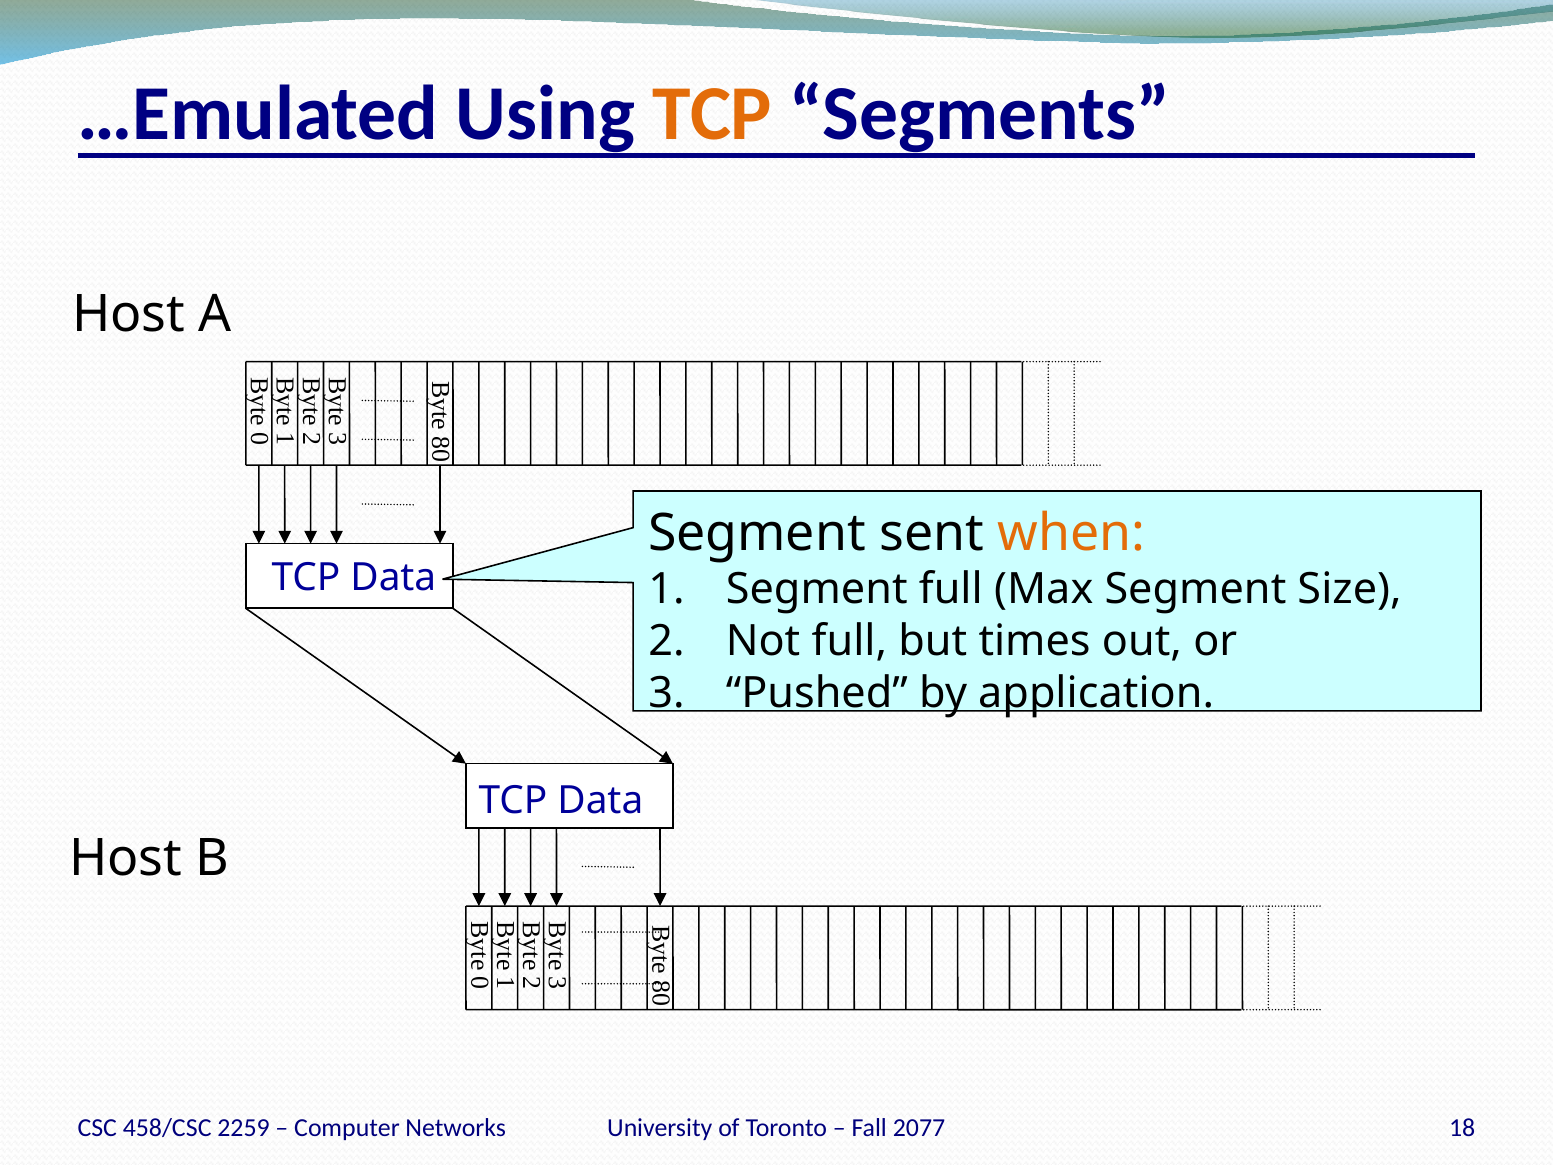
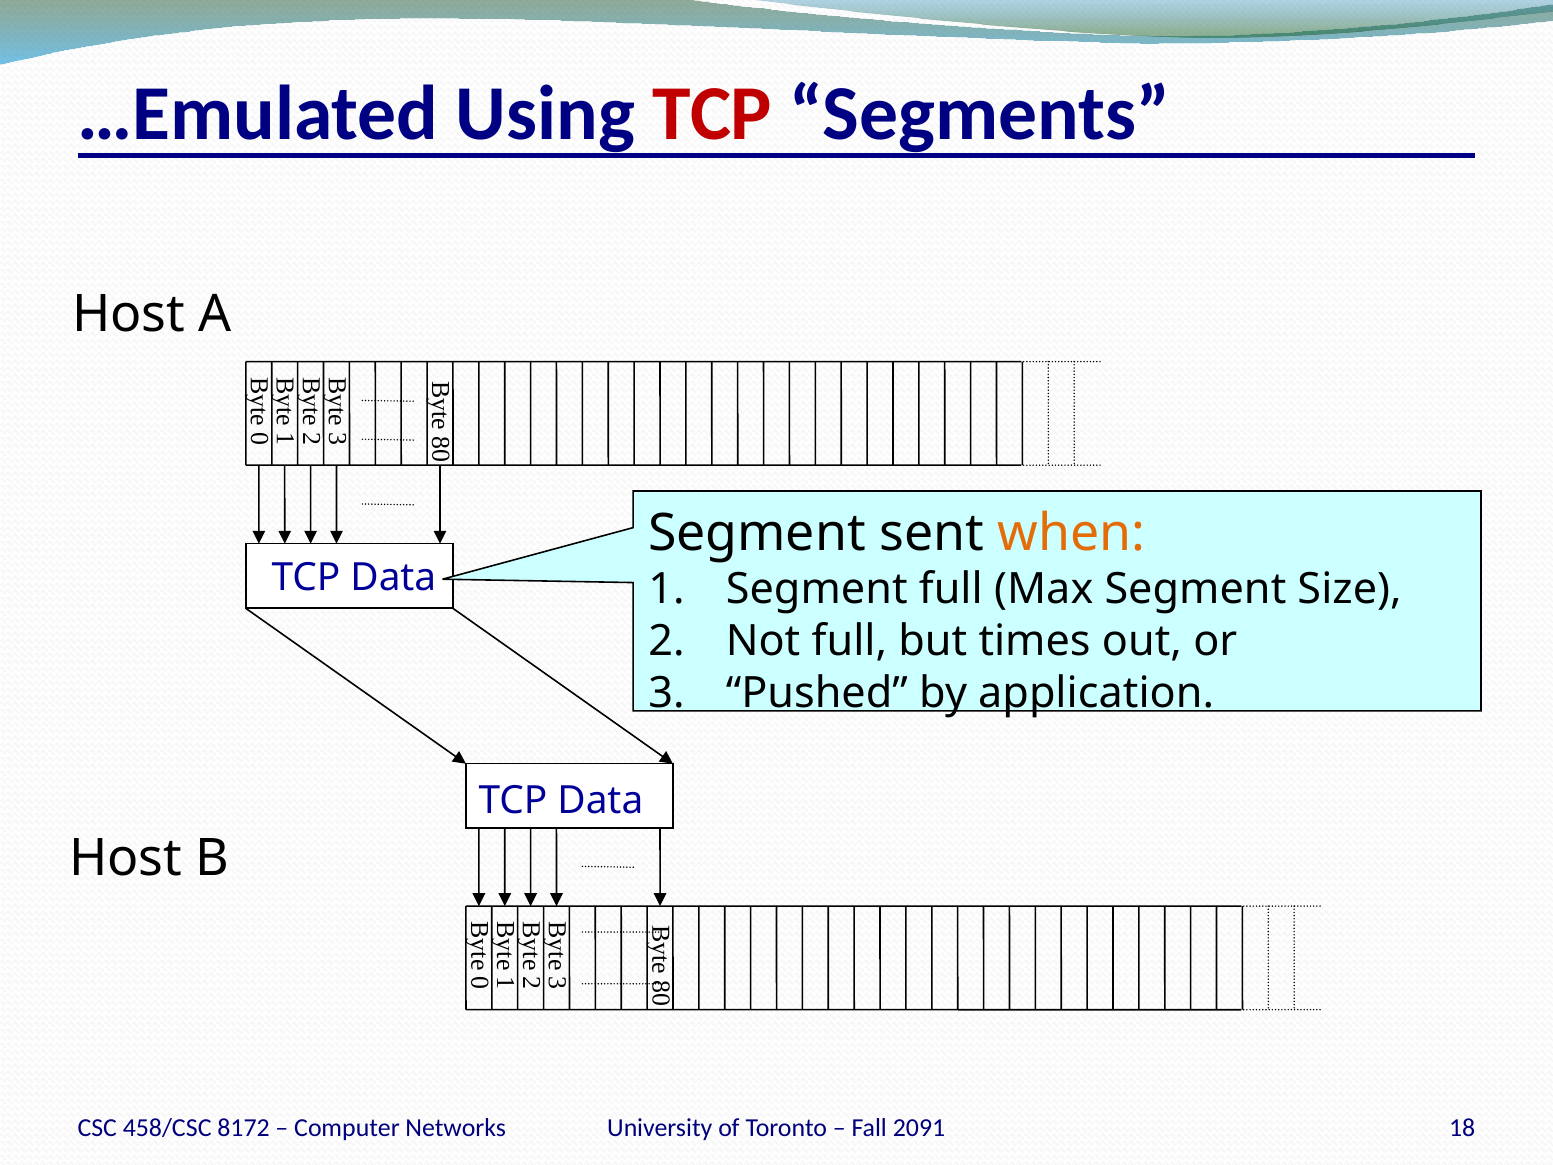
TCP at (712, 114) colour: orange -> red
2077: 2077 -> 2091
2259: 2259 -> 8172
